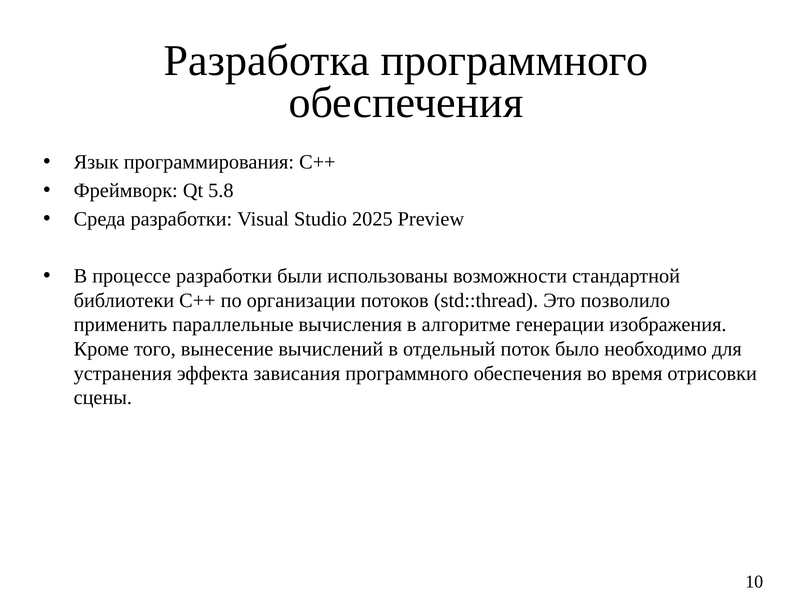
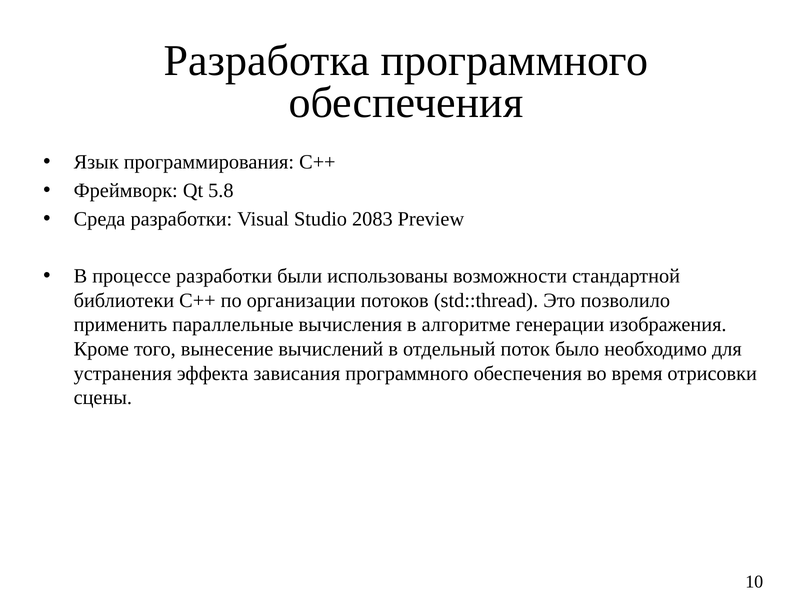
2025: 2025 -> 2083
